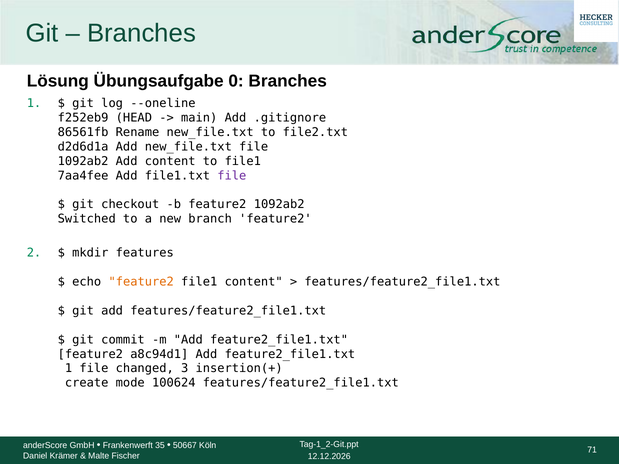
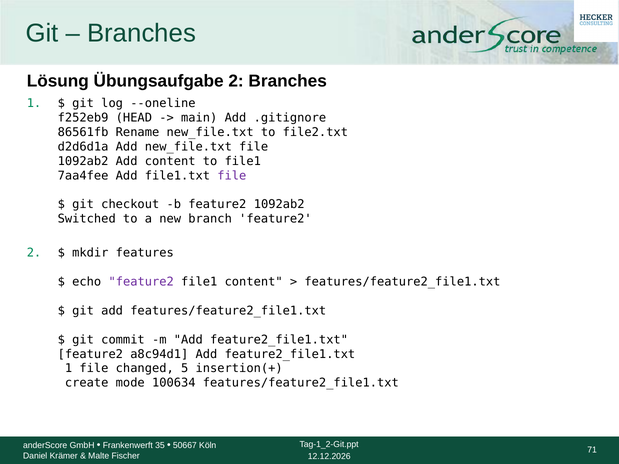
Übungsaufgabe 0: 0 -> 2
feature2 at (141, 282) colour: orange -> purple
3: 3 -> 5
100624: 100624 -> 100634
